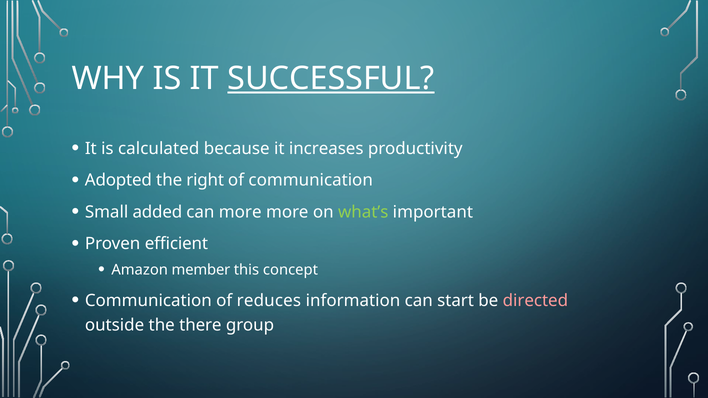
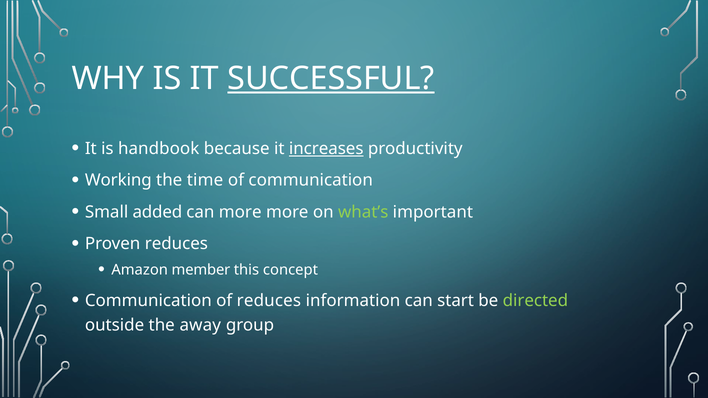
calculated: calculated -> handbook
increases underline: none -> present
Adopted: Adopted -> Working
right: right -> time
Proven efficient: efficient -> reduces
directed colour: pink -> light green
there: there -> away
